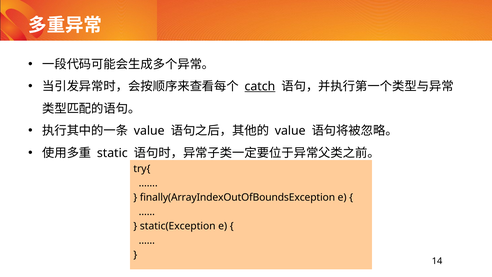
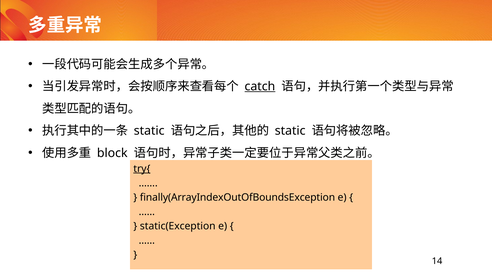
value at (149, 131): value -> static
value at (290, 131): value -> static
static: static -> block
try{ underline: none -> present
